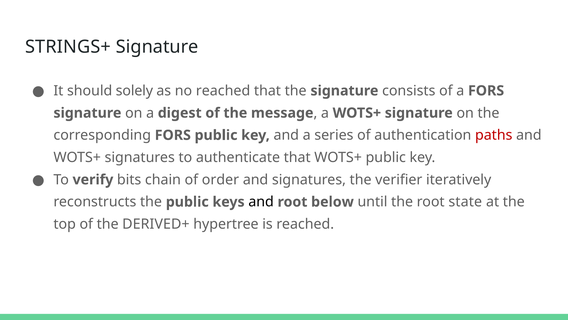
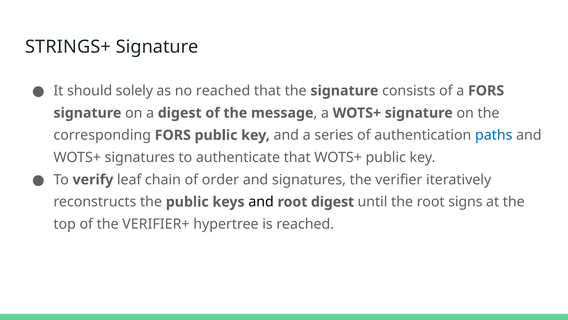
paths colour: red -> blue
bits: bits -> leaf
root below: below -> digest
state: state -> signs
DERIVED+: DERIVED+ -> VERIFIER+
